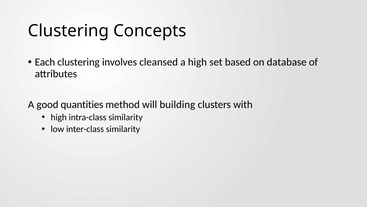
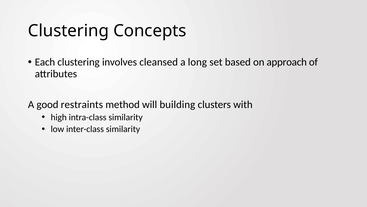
a high: high -> long
database: database -> approach
quantities: quantities -> restraints
